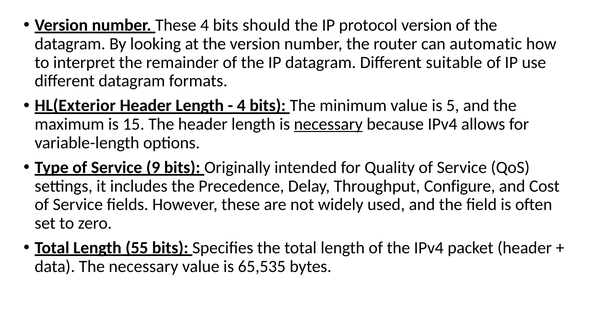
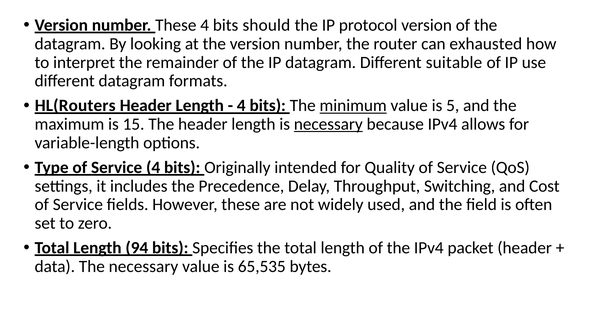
automatic: automatic -> exhausted
HL(Exterior: HL(Exterior -> HL(Routers
minimum underline: none -> present
Service 9: 9 -> 4
Configure: Configure -> Switching
55: 55 -> 94
